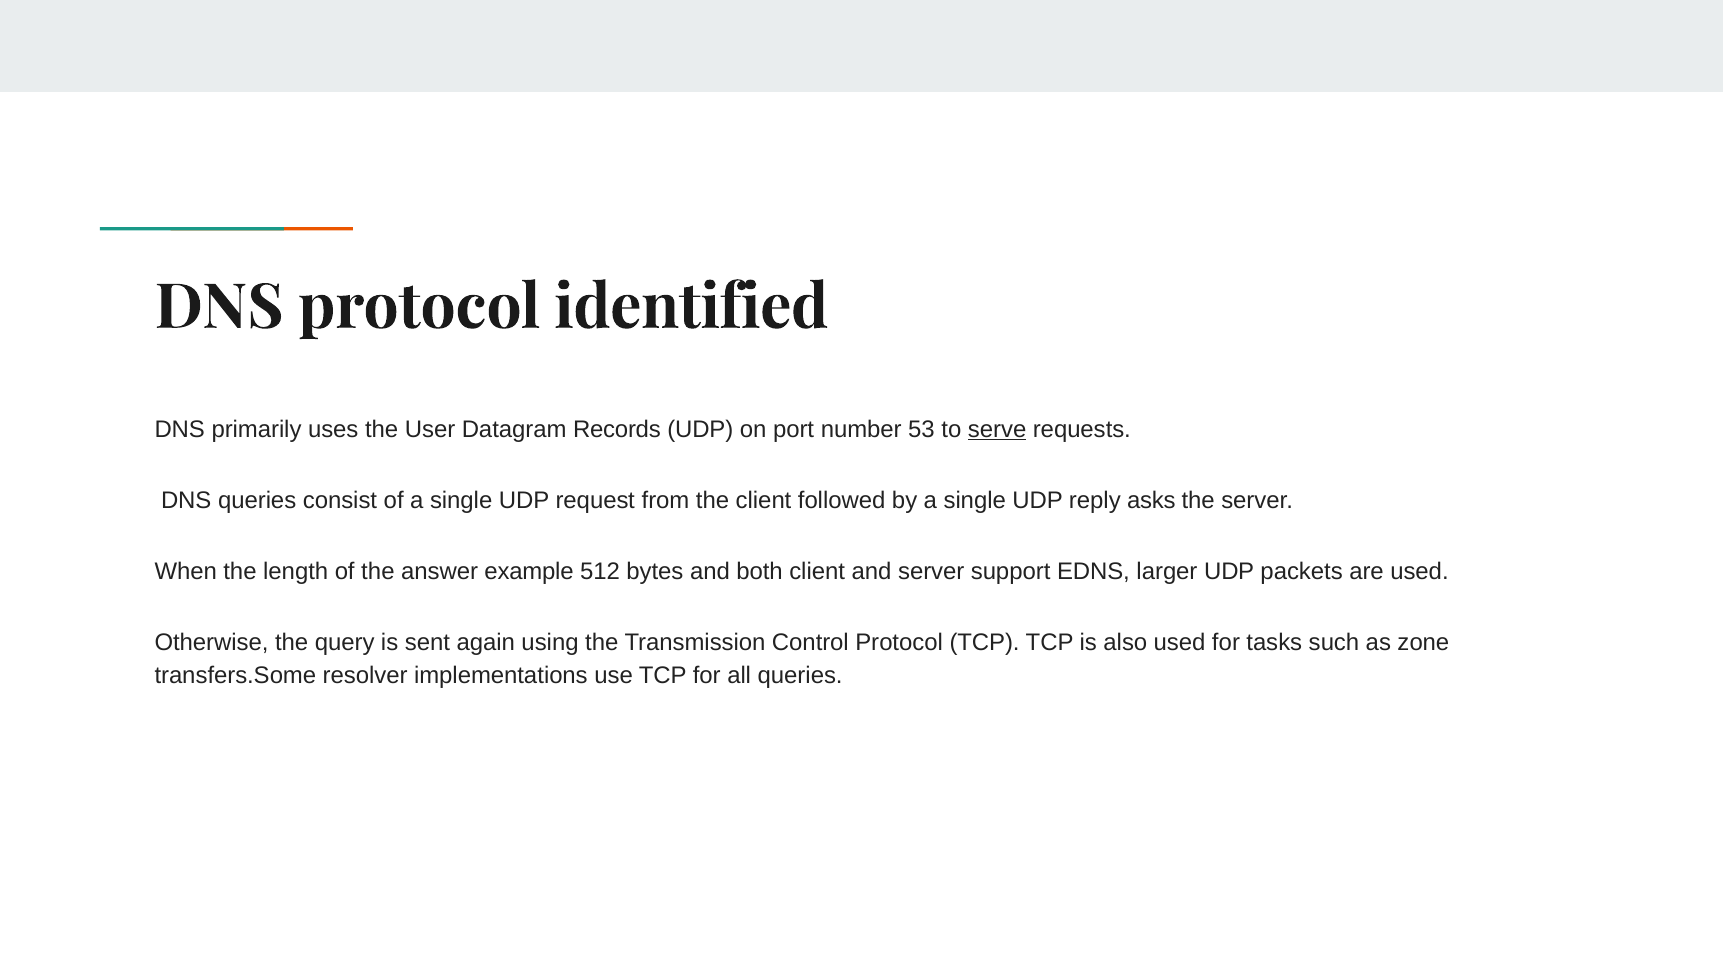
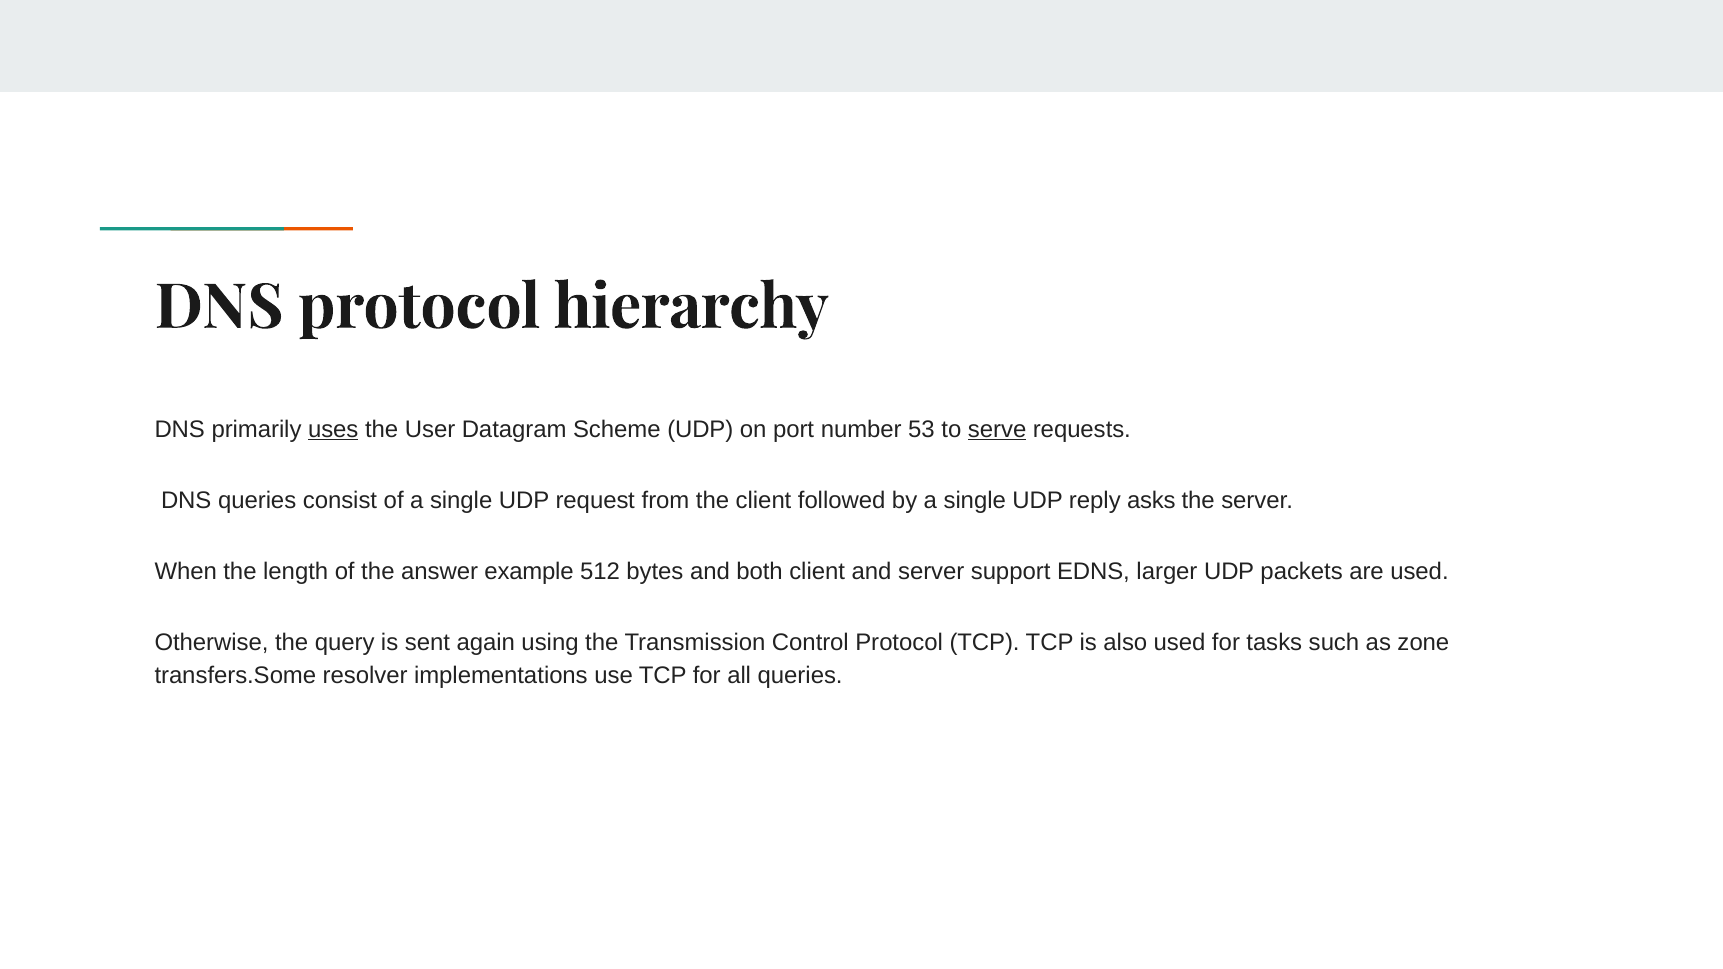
identified: identified -> hierarchy
uses underline: none -> present
Records: Records -> Scheme
